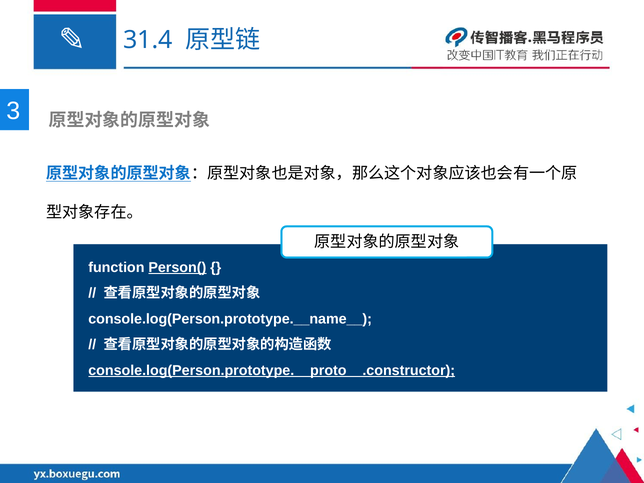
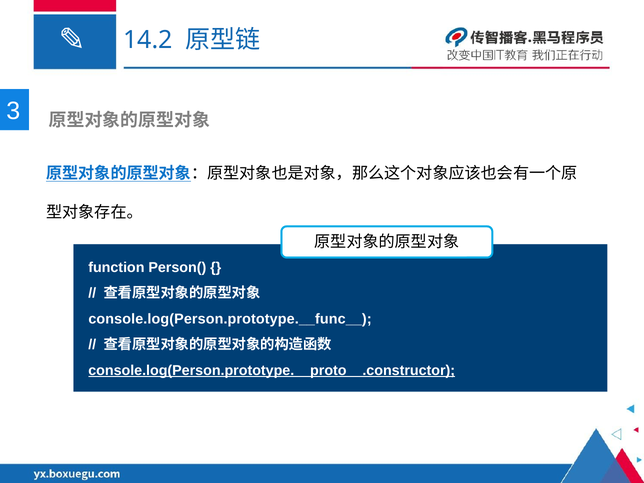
31.4: 31.4 -> 14.2
Person( underline: present -> none
console.log(Person.prototype.__name__: console.log(Person.prototype.__name__ -> console.log(Person.prototype.__func__
